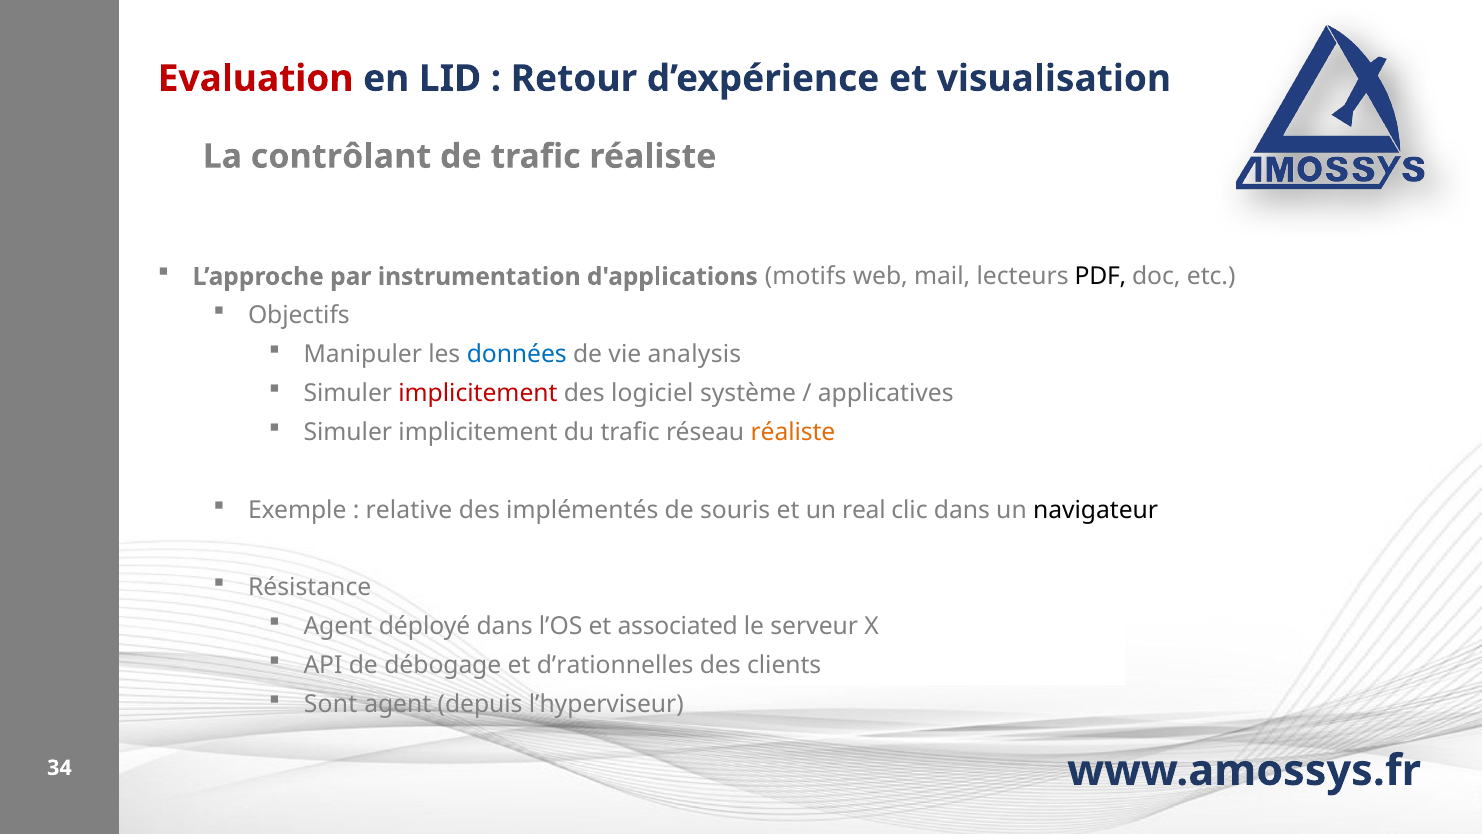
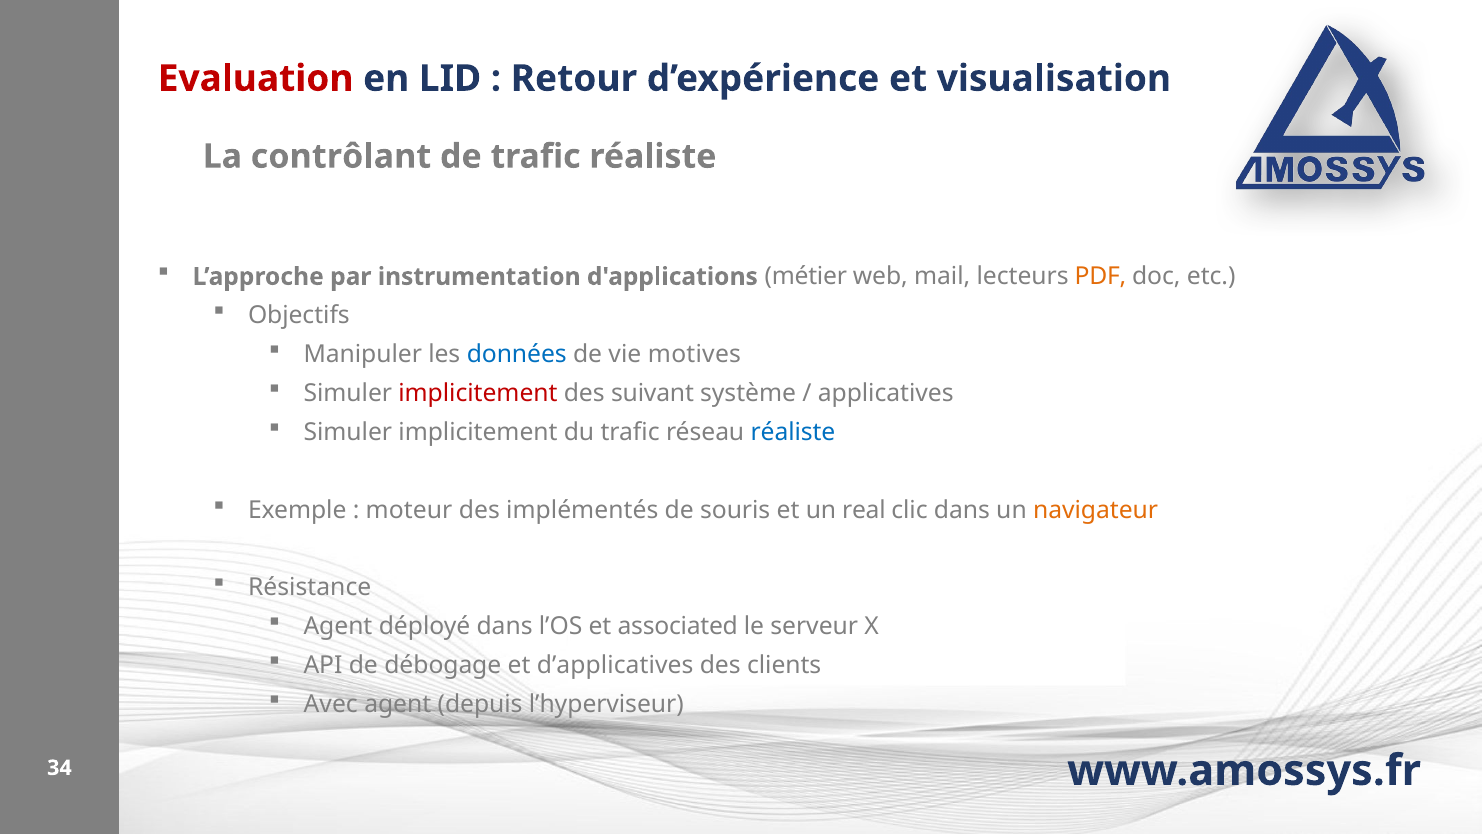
motifs: motifs -> métier
PDF colour: black -> orange
analysis: analysis -> motives
logiciel: logiciel -> suivant
réaliste at (793, 432) colour: orange -> blue
relative: relative -> moteur
navigateur colour: black -> orange
d’rationnelles: d’rationnelles -> d’applicatives
Sont: Sont -> Avec
